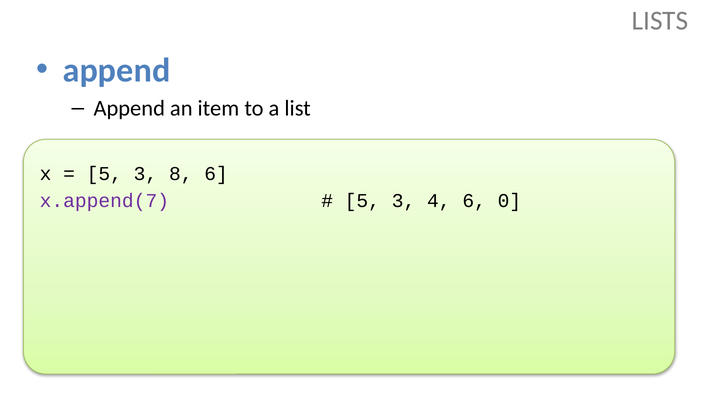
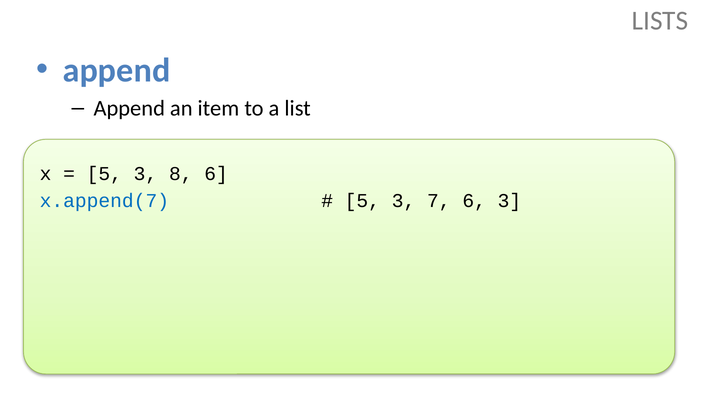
x.append(7 colour: purple -> blue
4: 4 -> 7
6 0: 0 -> 3
